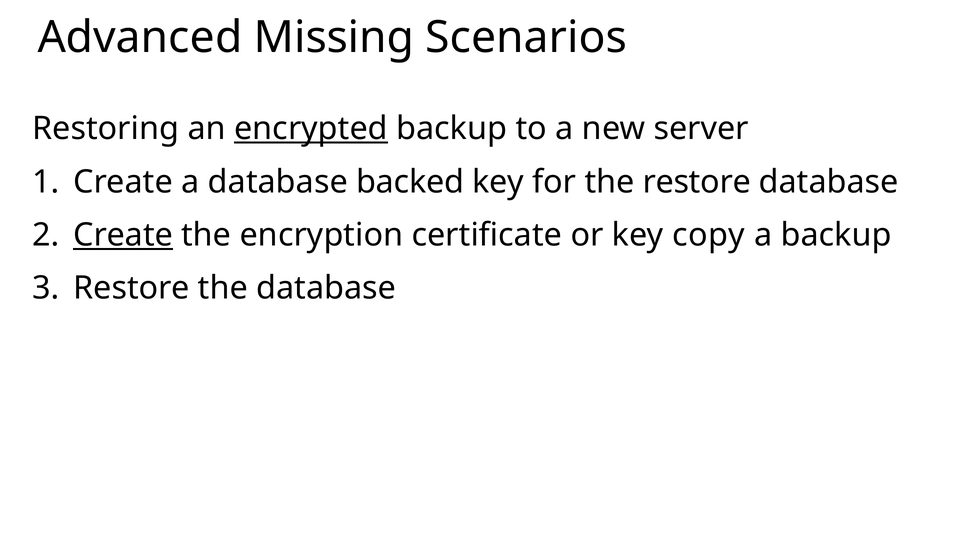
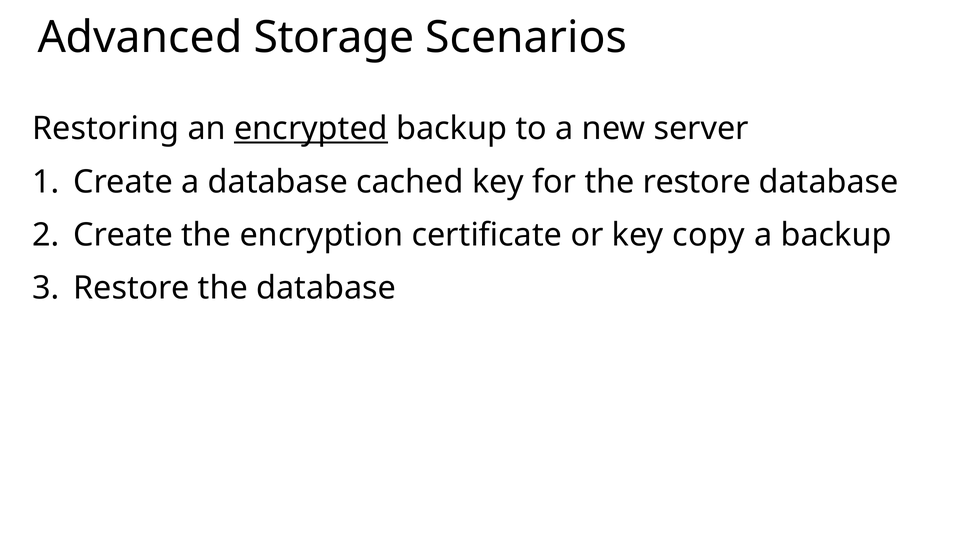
Missing: Missing -> Storage
backed: backed -> cached
Create at (123, 235) underline: present -> none
